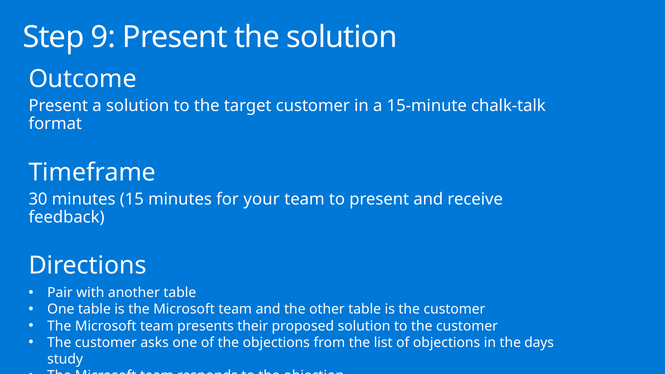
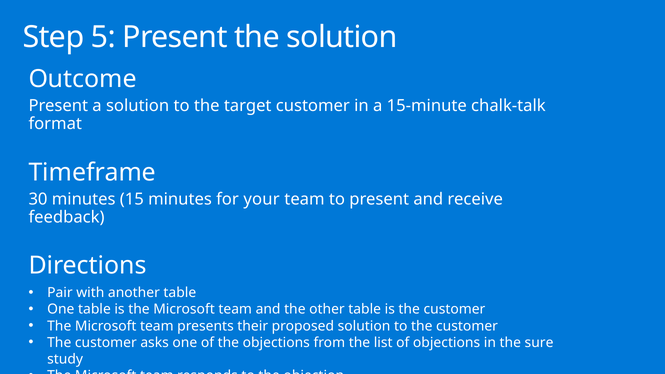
9: 9 -> 5
days: days -> sure
